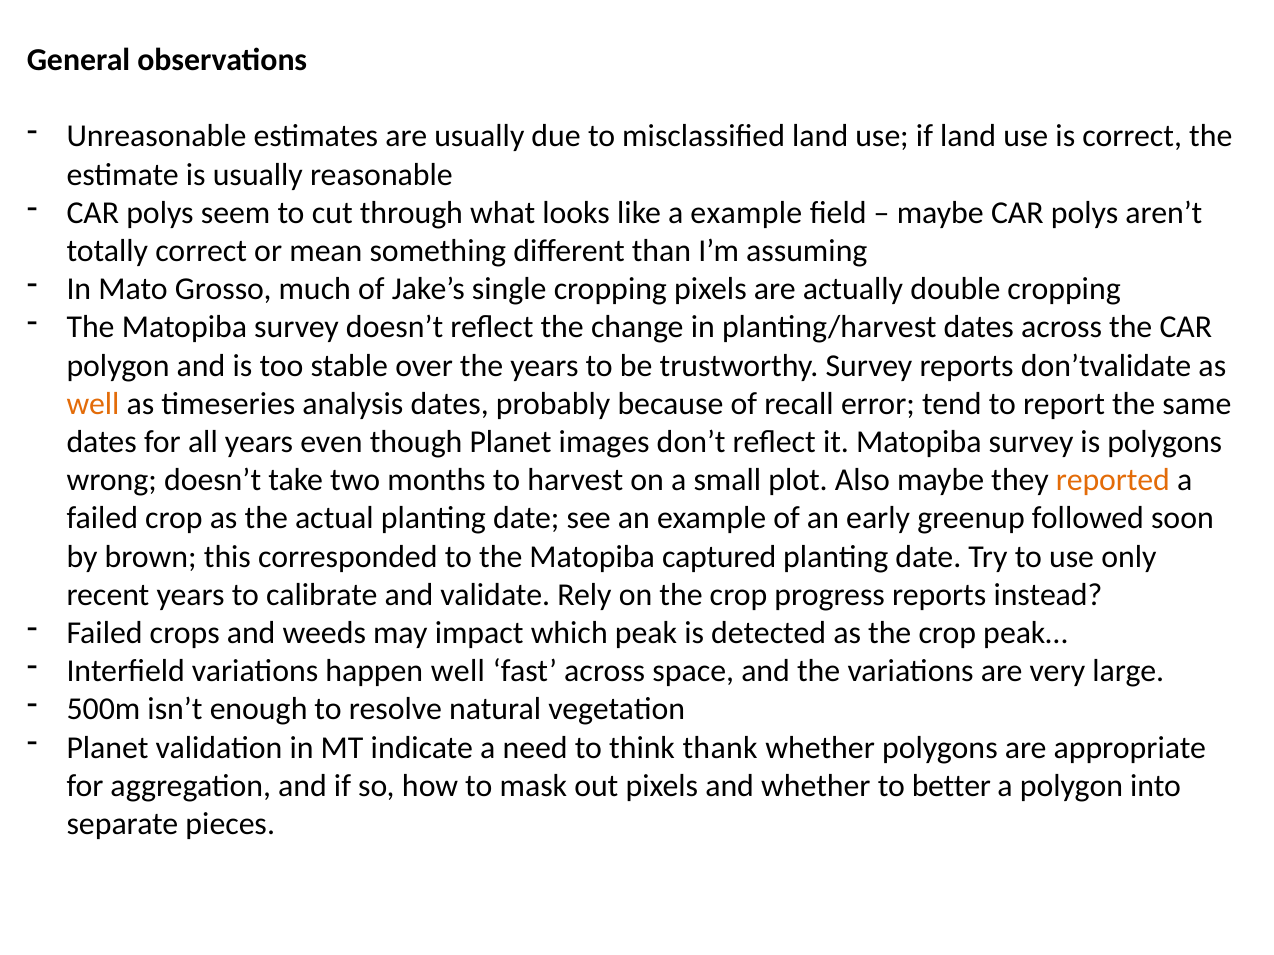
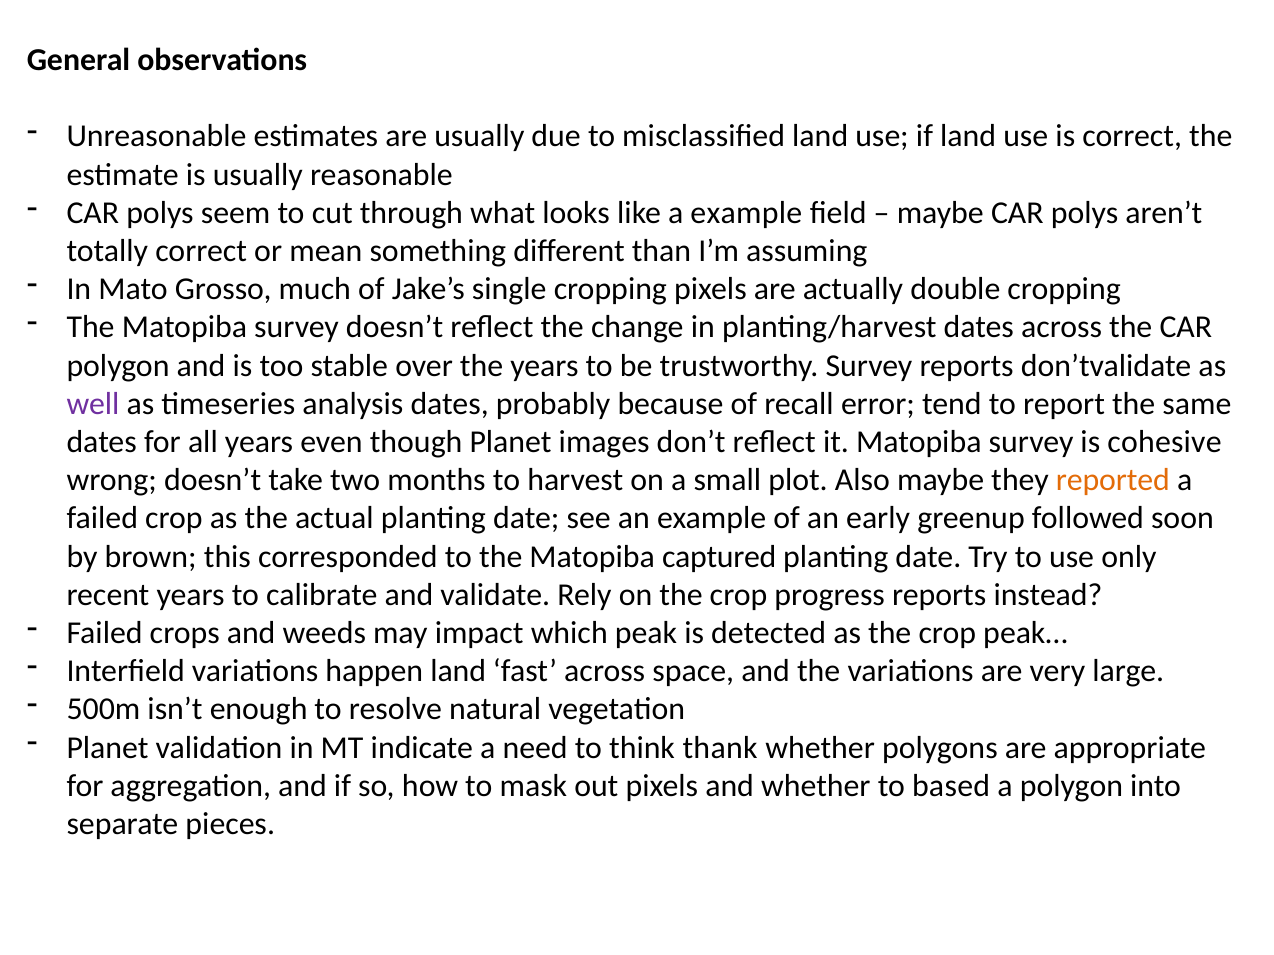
well at (93, 404) colour: orange -> purple
is polygons: polygons -> cohesive
happen well: well -> land
better: better -> based
